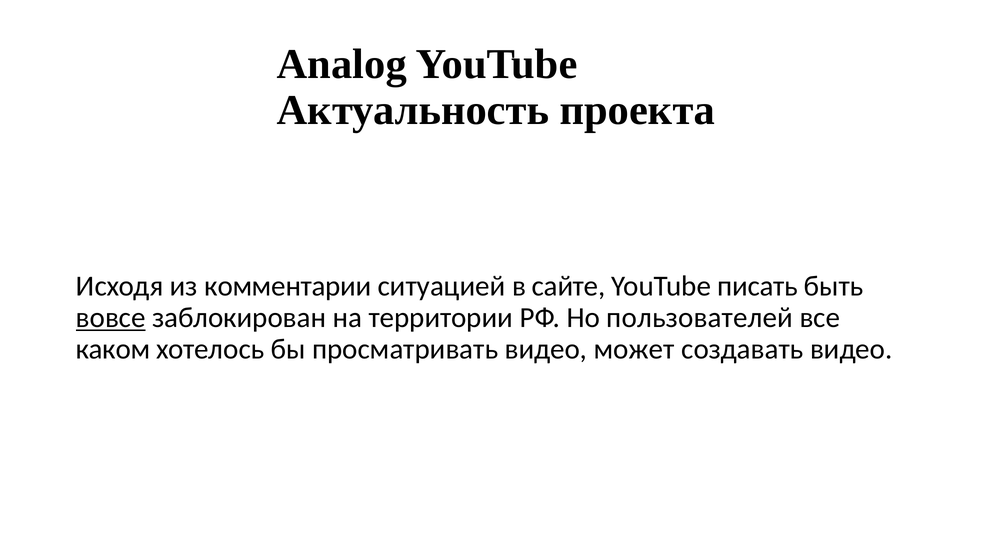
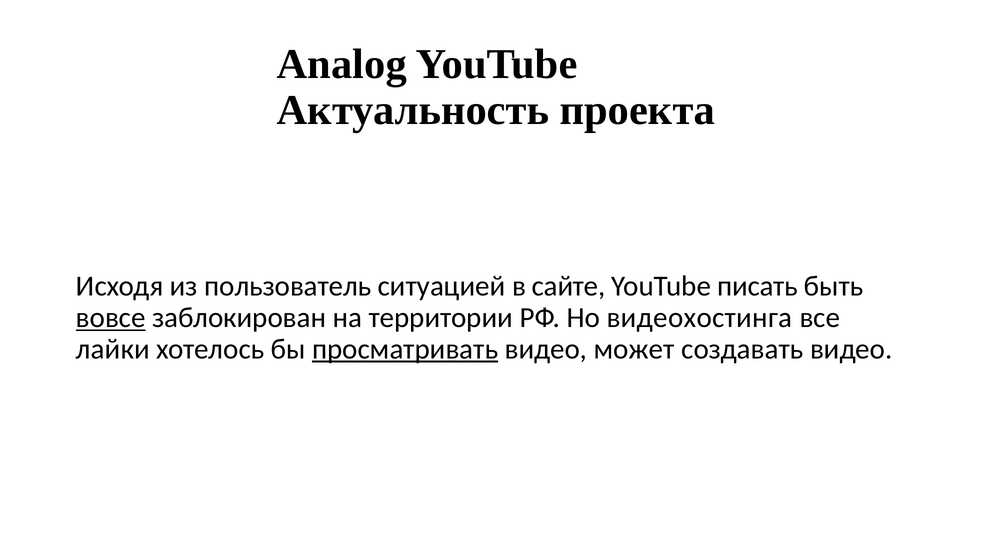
комментарии: комментарии -> пользователь
пользователей: пользователей -> видеохостинга
каком: каком -> лайки
просматривать underline: none -> present
